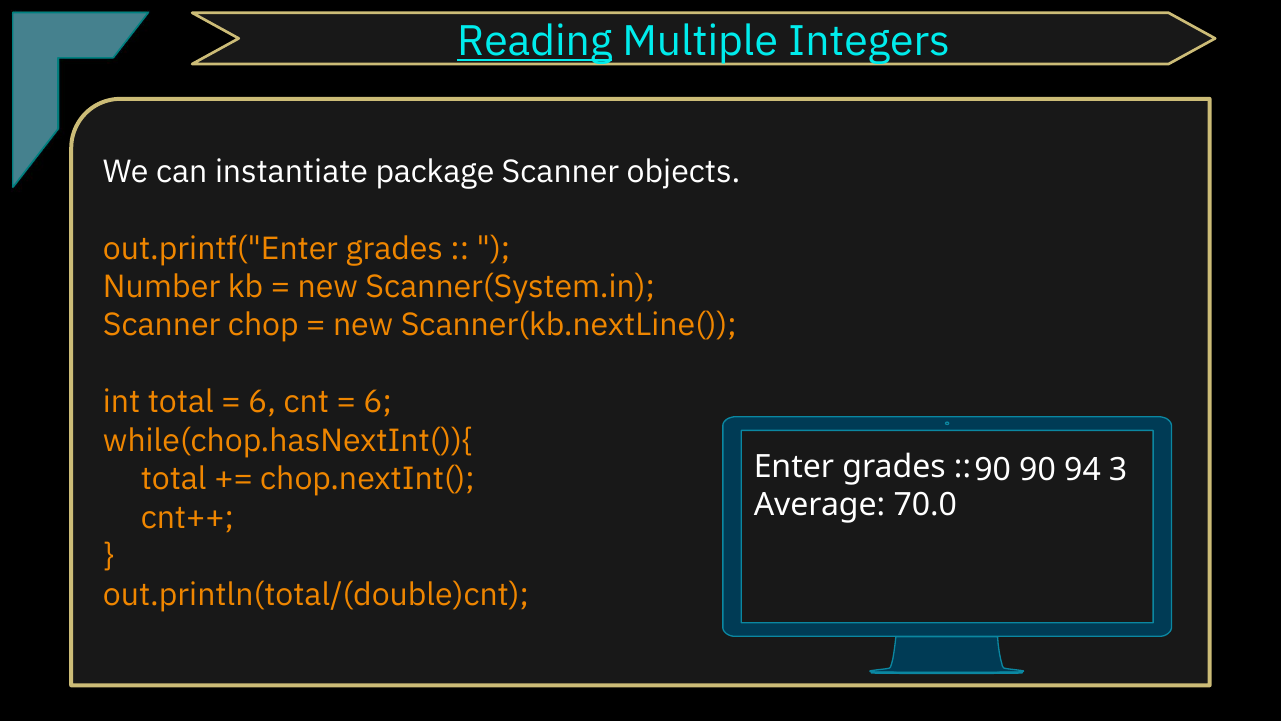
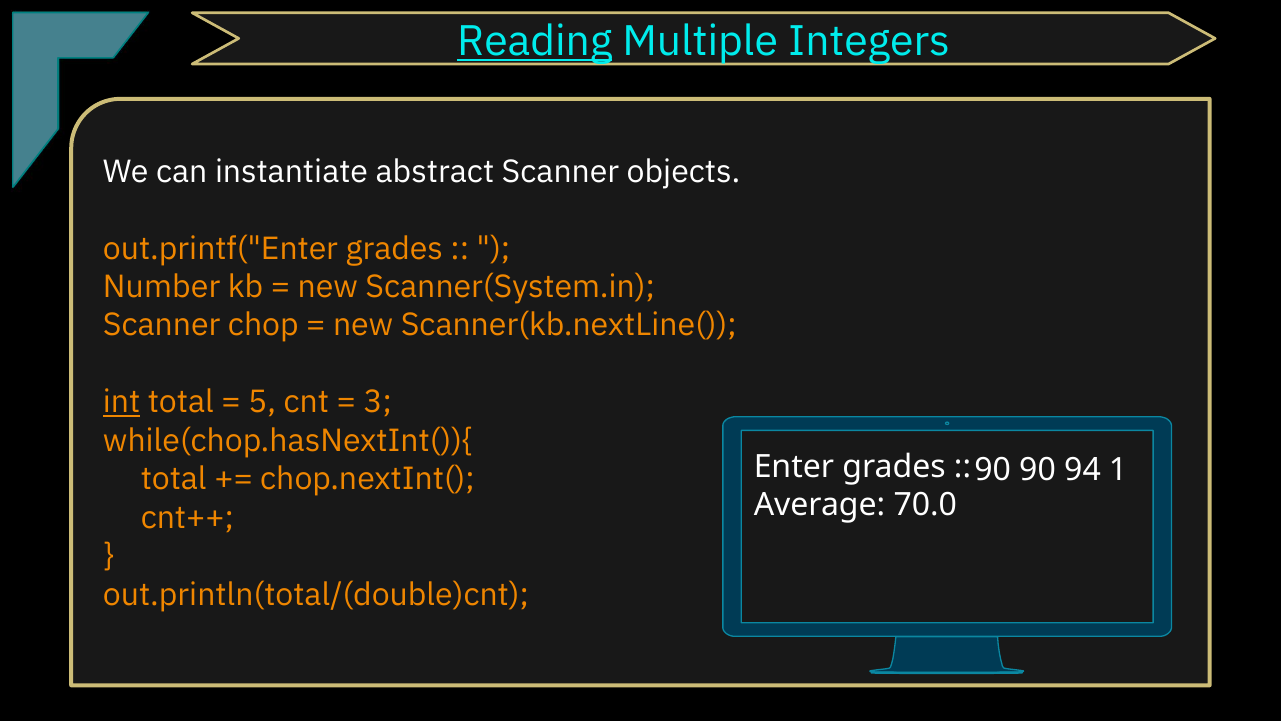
package: package -> abstract
int underline: none -> present
6 at (262, 402): 6 -> 5
6 at (378, 402): 6 -> 3
3: 3 -> 1
